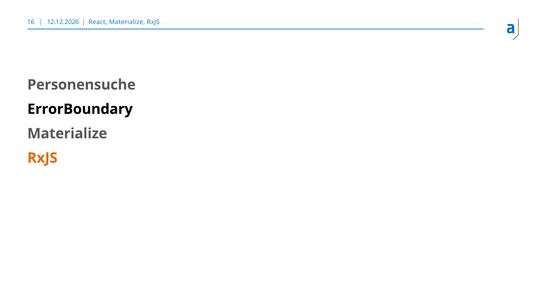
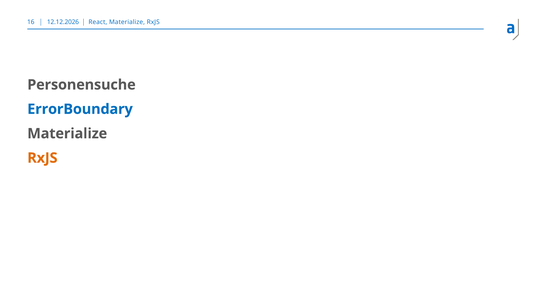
ErrorBoundary colour: black -> blue
